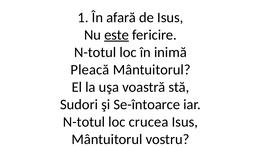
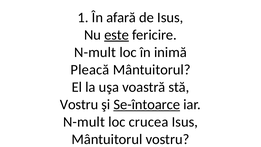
N-totul at (95, 52): N-totul -> N-mult
Sudori at (79, 104): Sudori -> Vostru
Se-întoarce underline: none -> present
N-totul at (84, 122): N-totul -> N-mult
